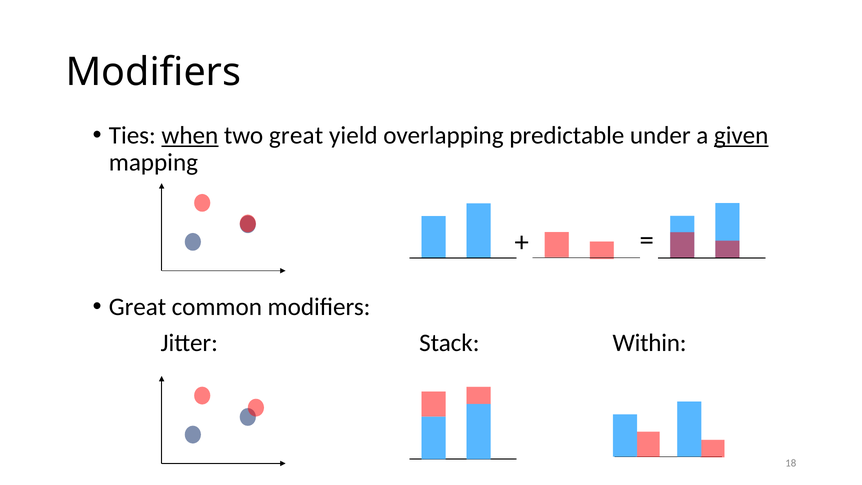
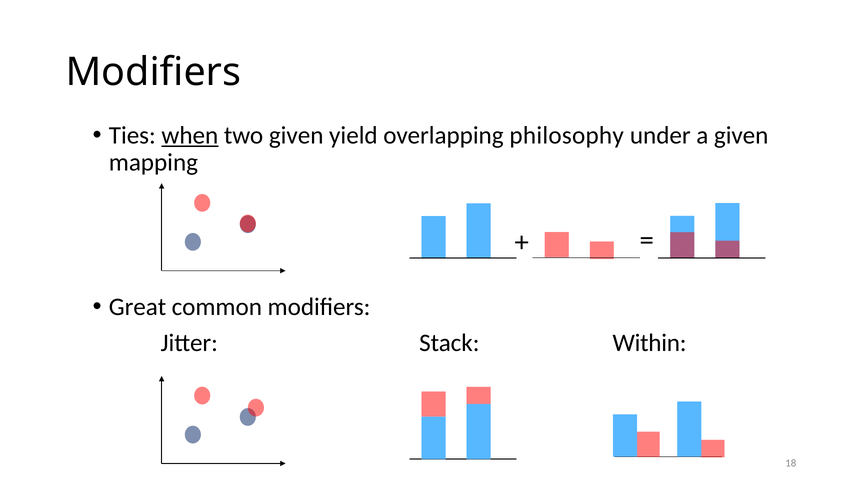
two great: great -> given
predictable: predictable -> philosophy
given at (741, 135) underline: present -> none
